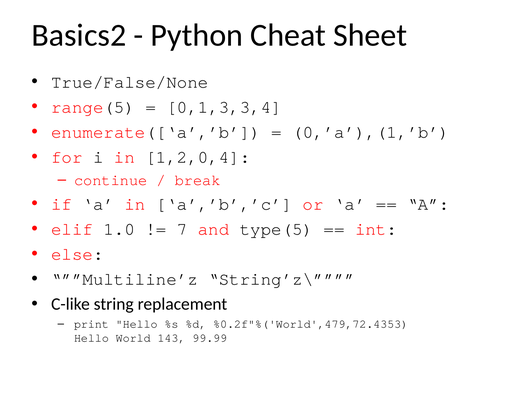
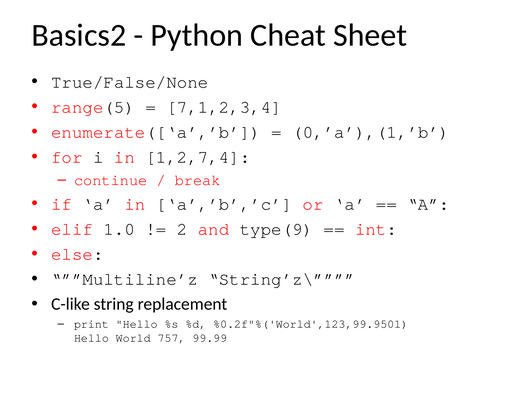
0,1,3,3,4: 0,1,3,3,4 -> 7,1,2,3,4
1,2,0,4: 1,2,0,4 -> 1,2,7,4
7: 7 -> 2
type(5: type(5 -> type(9
%0.2f"%('World',479,72.4353: %0.2f"%('World',479,72.4353 -> %0.2f"%('World',123,99.9501
143: 143 -> 757
